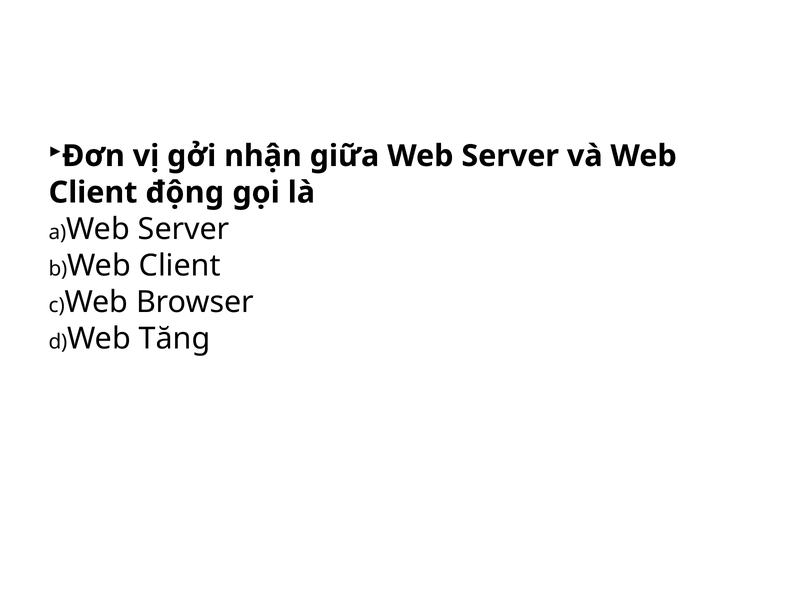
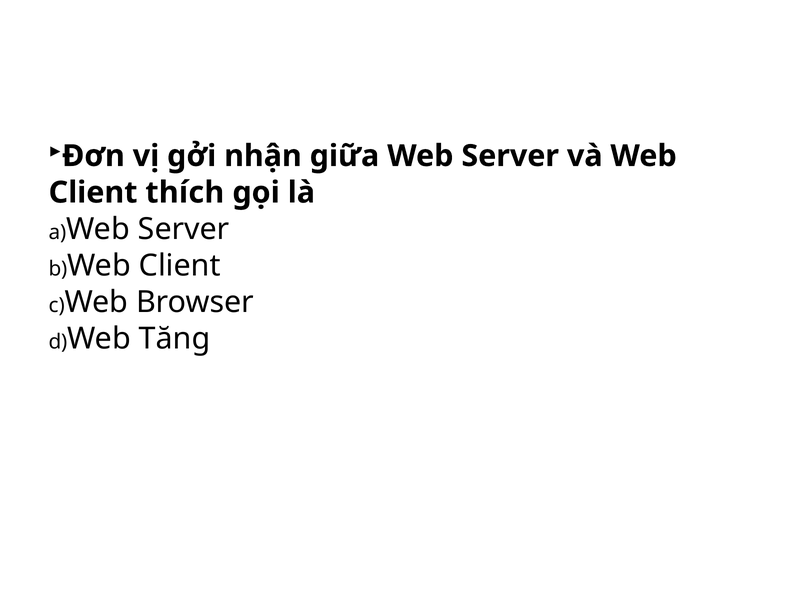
động: động -> thích
